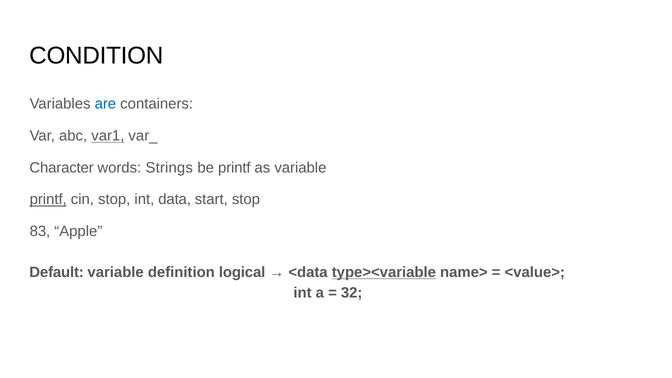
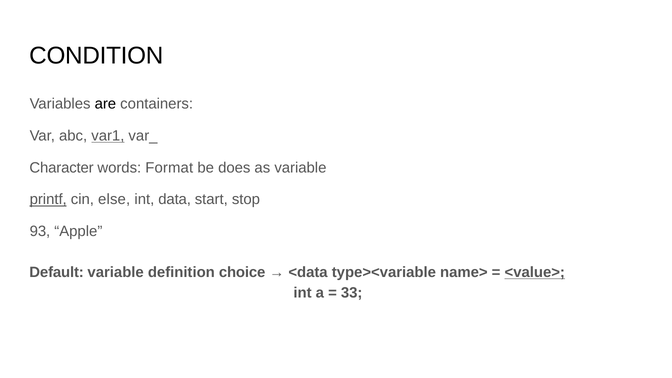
are colour: blue -> black
Strings: Strings -> Format
be printf: printf -> does
cin stop: stop -> else
83: 83 -> 93
logical: logical -> choice
type><variable underline: present -> none
<value> underline: none -> present
32: 32 -> 33
